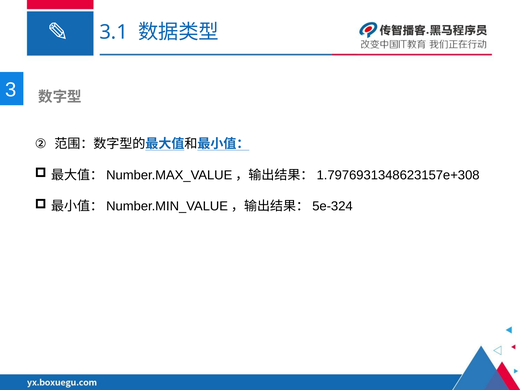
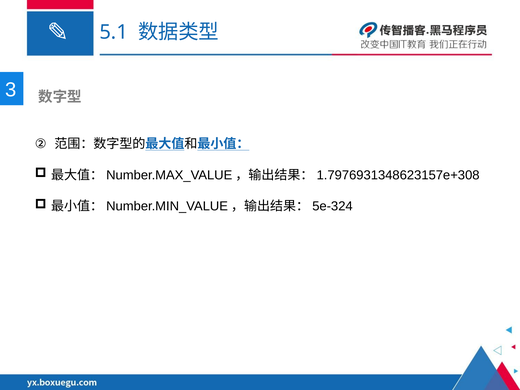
3.1: 3.1 -> 5.1
